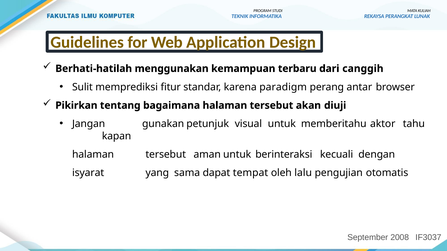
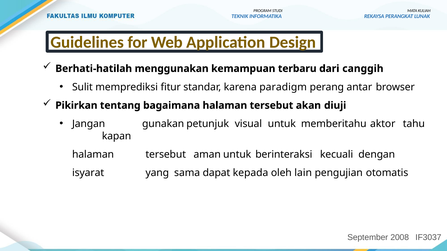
tempat: tempat -> kepada
lalu: lalu -> lain
